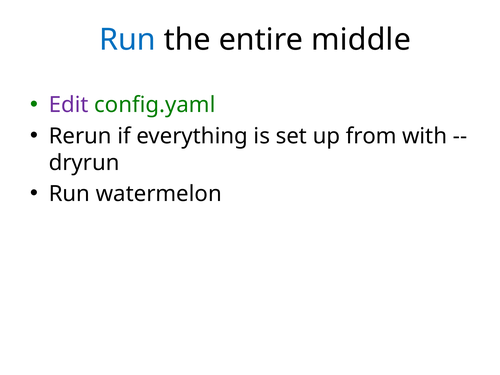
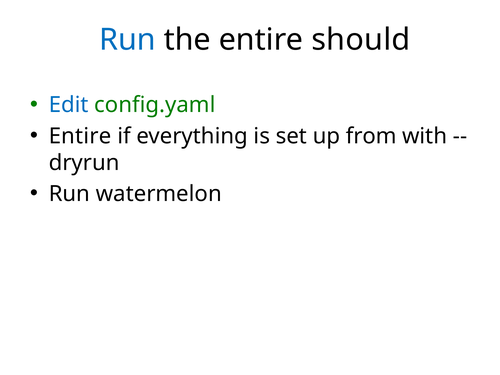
middle: middle -> should
Edit colour: purple -> blue
Rerun at (80, 136): Rerun -> Entire
